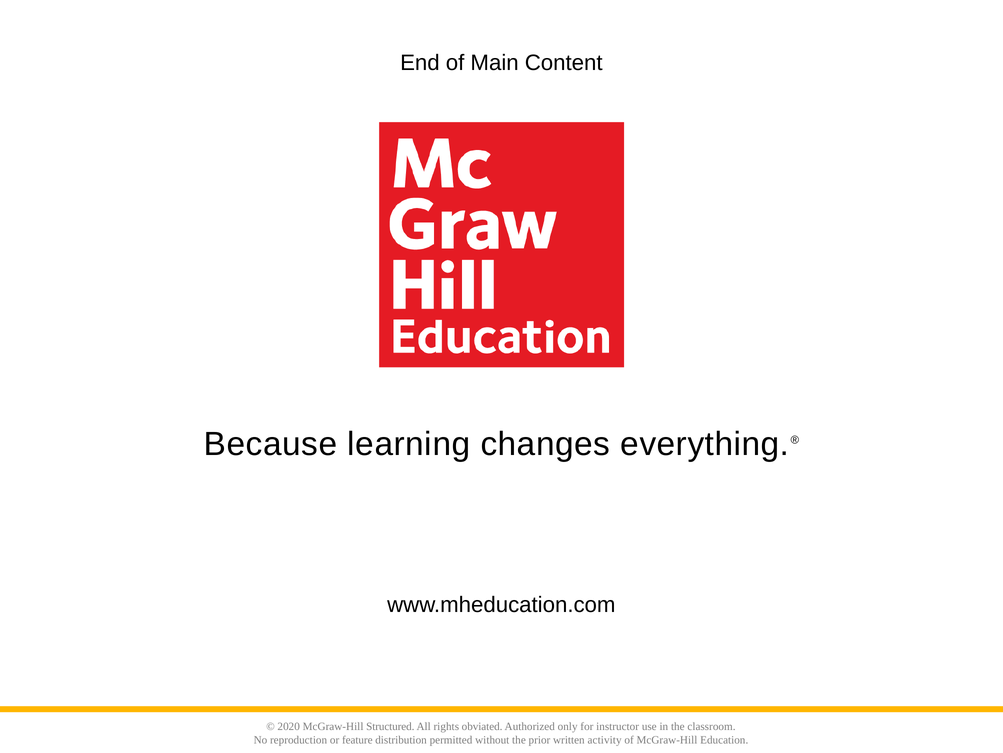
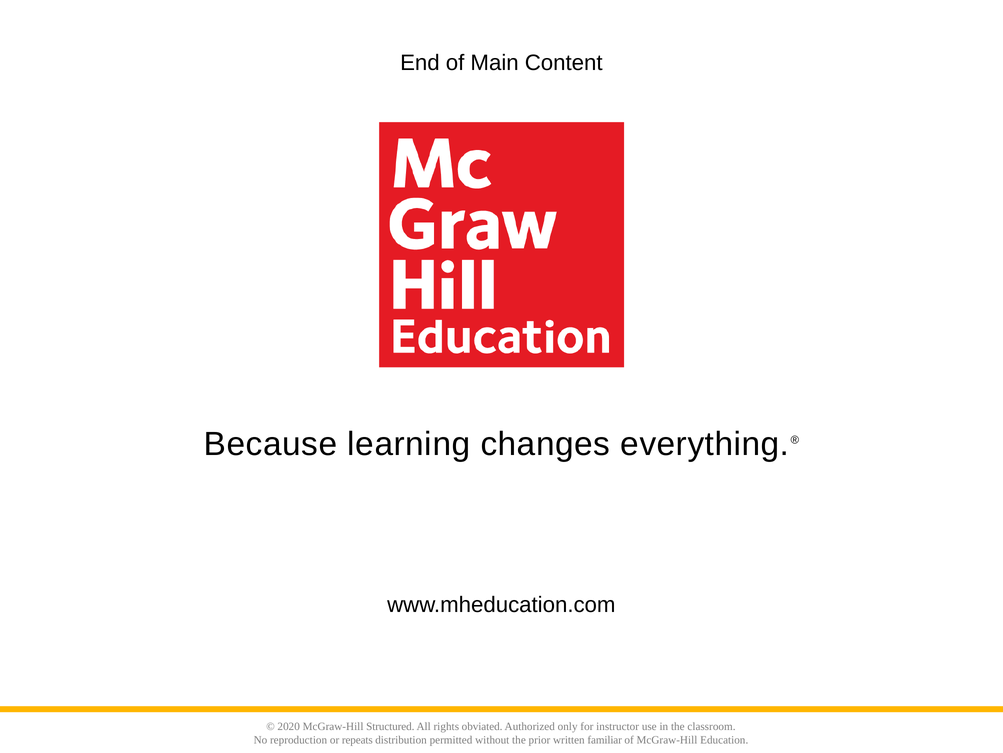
feature: feature -> repeats
activity: activity -> familiar
